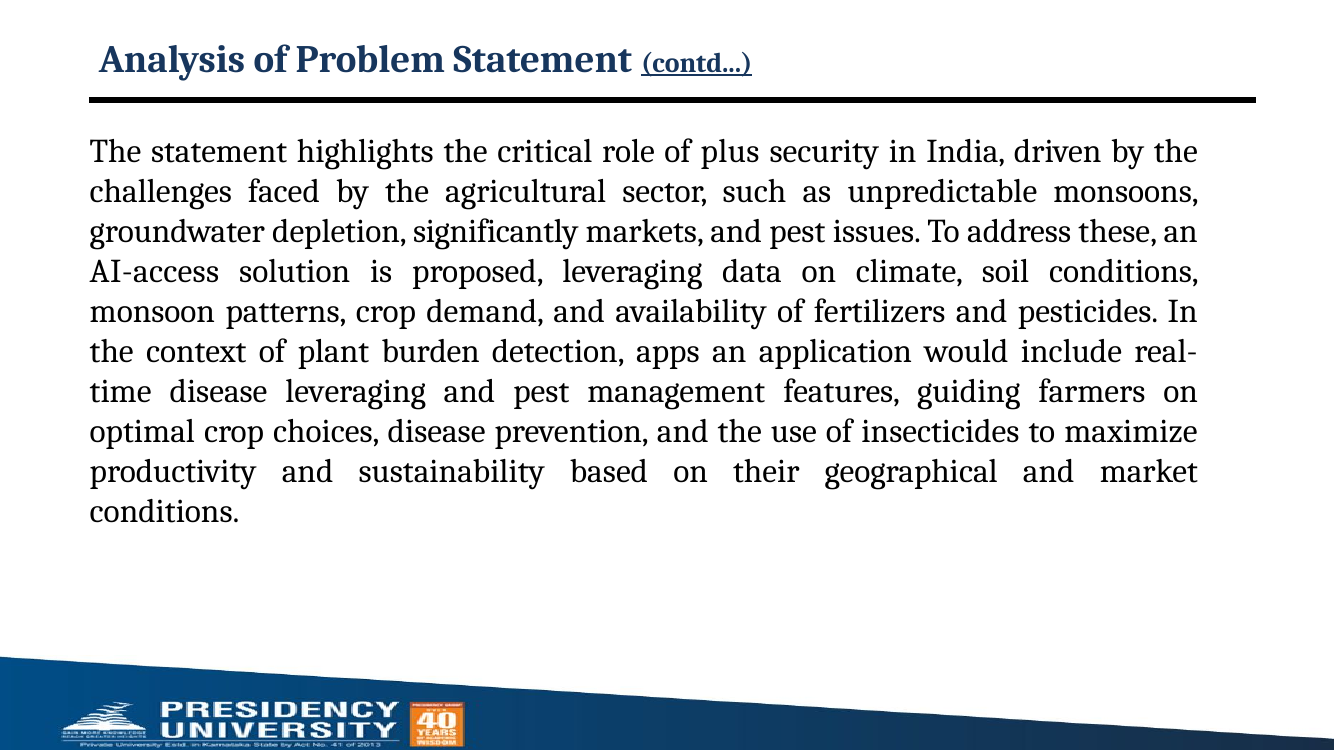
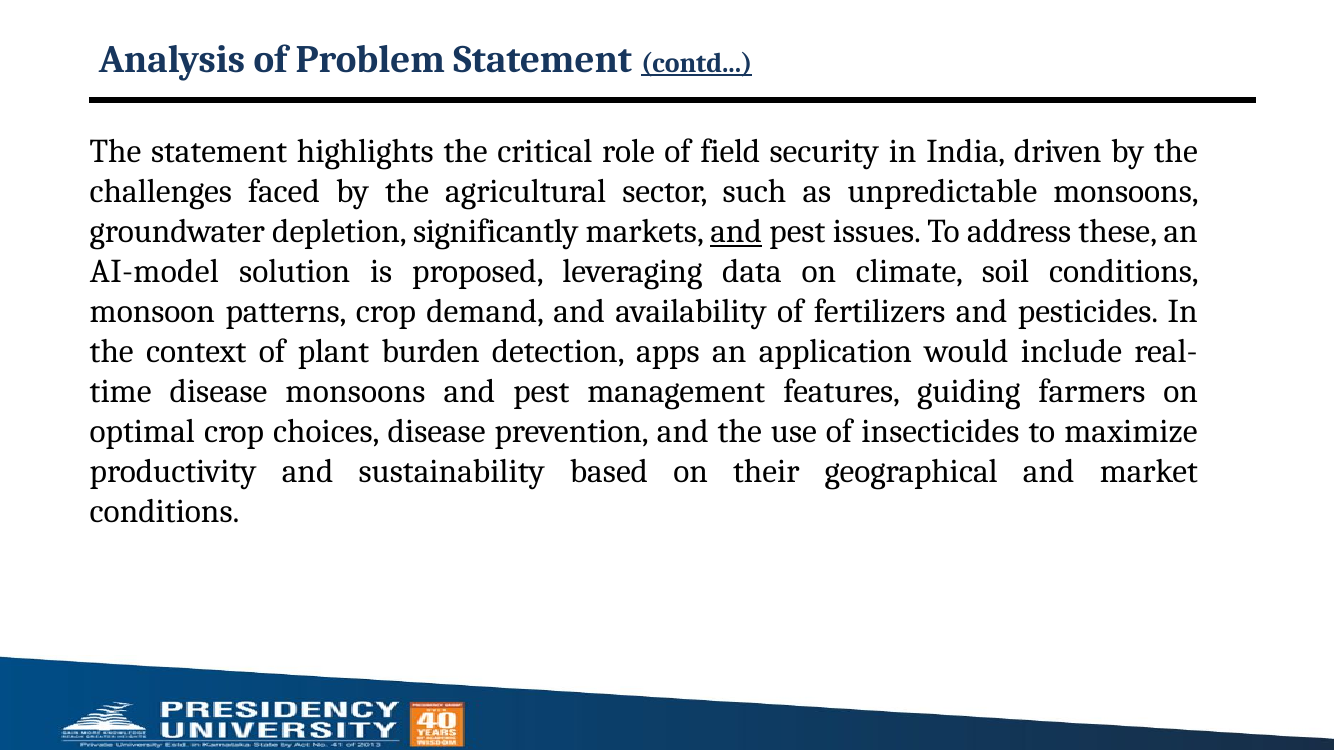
plus: plus -> field
and at (736, 231) underline: none -> present
AI-access: AI-access -> AI-model
disease leveraging: leveraging -> monsoons
